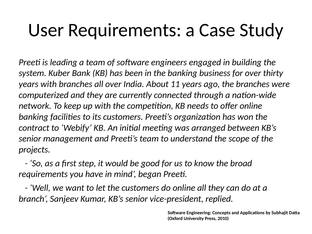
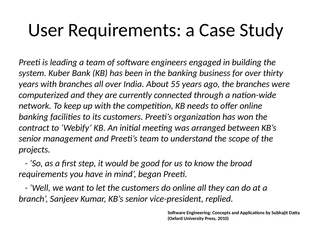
11: 11 -> 55
